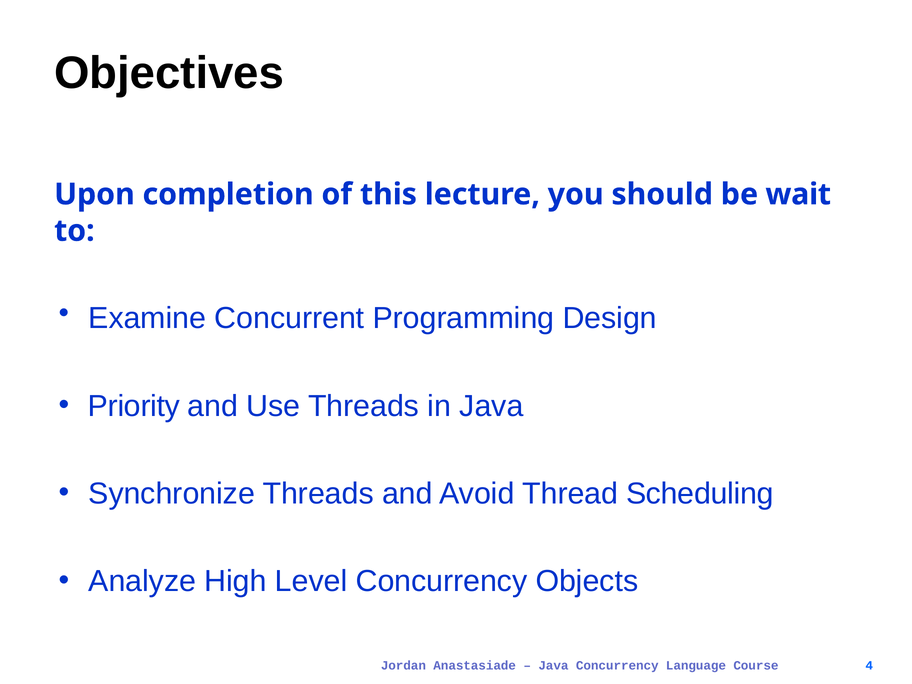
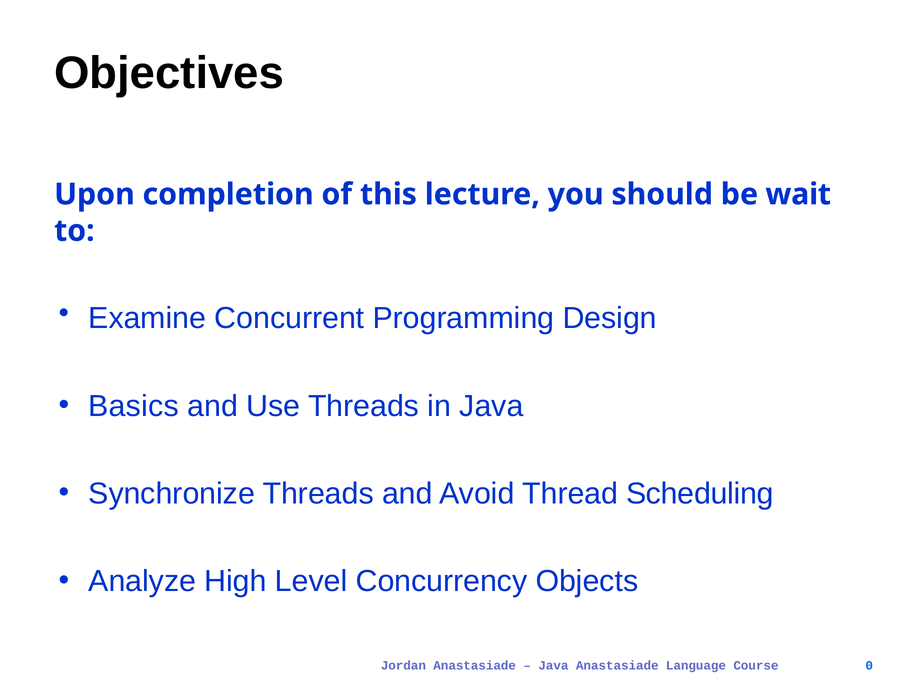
Priority: Priority -> Basics
Java Concurrency: Concurrency -> Anastasiade
4: 4 -> 0
